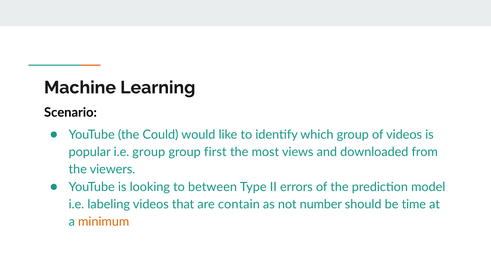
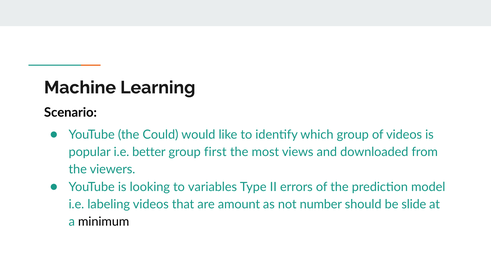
i.e group: group -> better
between: between -> variables
contain: contain -> amount
time: time -> slide
minimum colour: orange -> black
